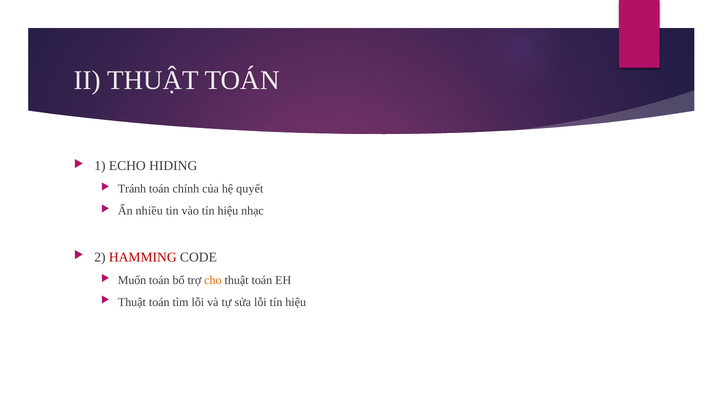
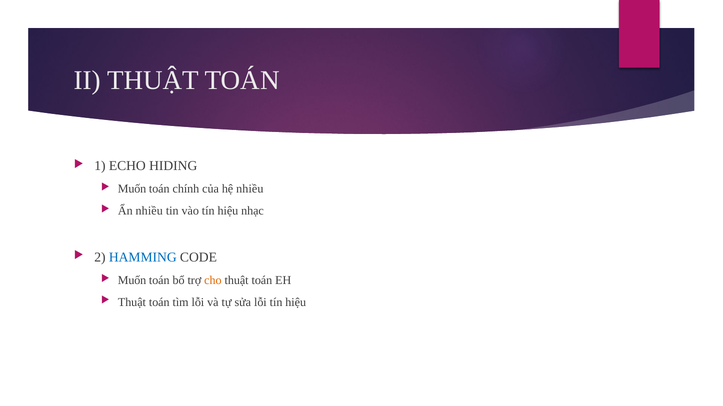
Tránh at (132, 189): Tránh -> Muốn
hệ quyết: quyết -> nhiều
HAMMING colour: red -> blue
